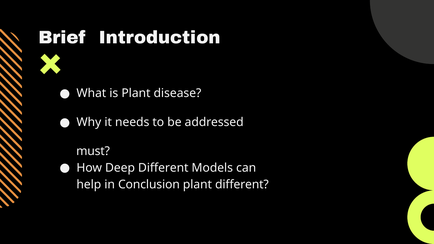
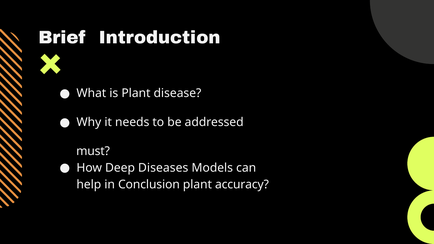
Deep Different: Different -> Diseases
plant different: different -> accuracy
